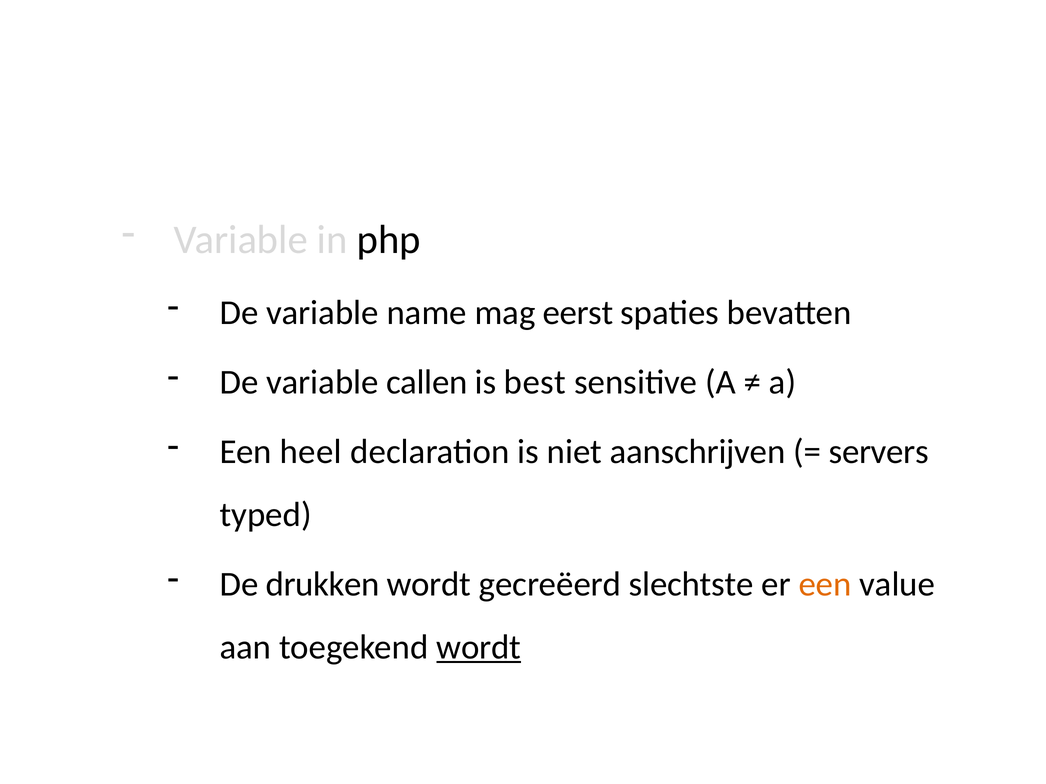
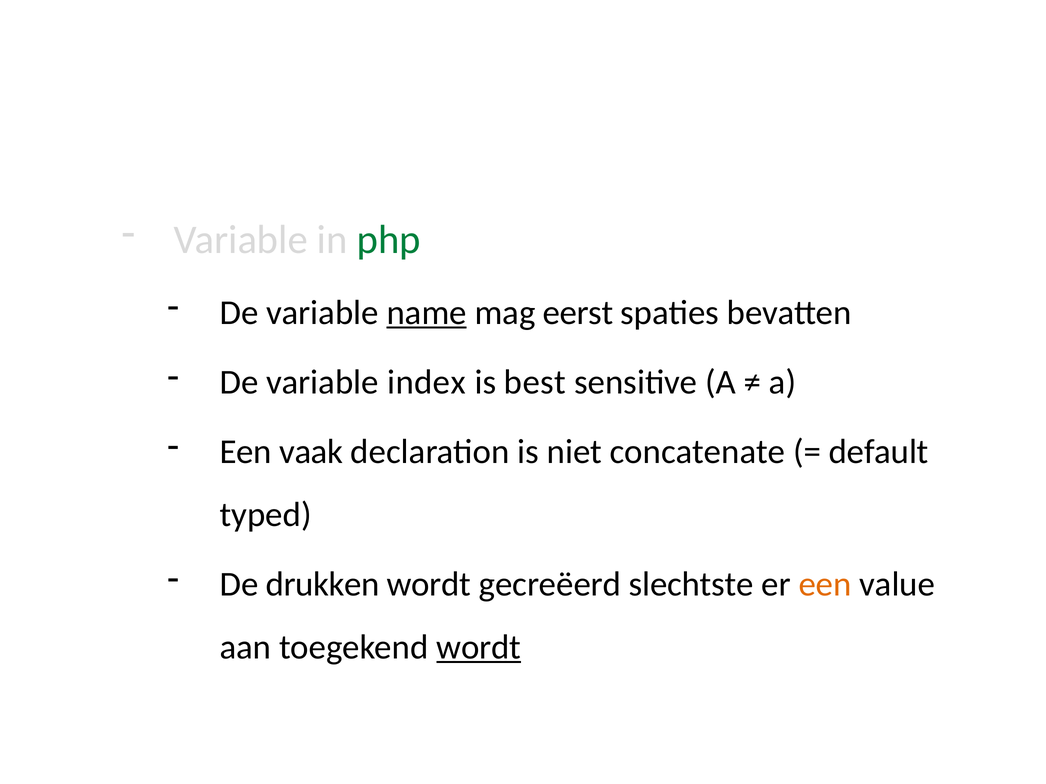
php colour: black -> green
name underline: none -> present
callen: callen -> index
heel: heel -> vaak
aanschrijven: aanschrijven -> concatenate
servers: servers -> default
